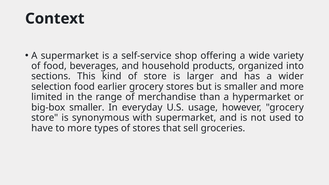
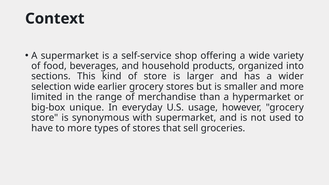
selection food: food -> wide
big-box smaller: smaller -> unique
